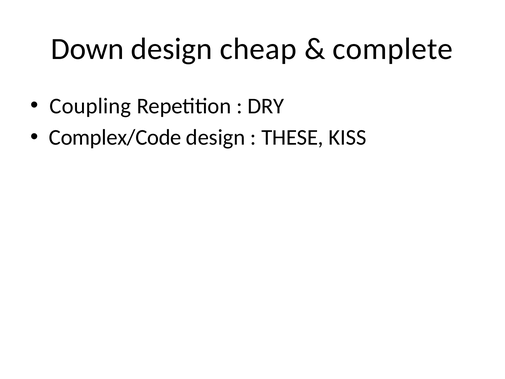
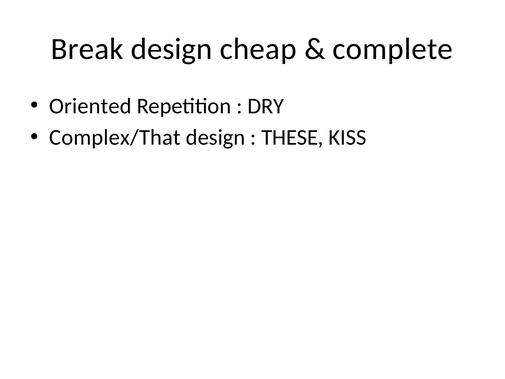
Down: Down -> Break
Coupling: Coupling -> Oriented
Complex/Code: Complex/Code -> Complex/That
